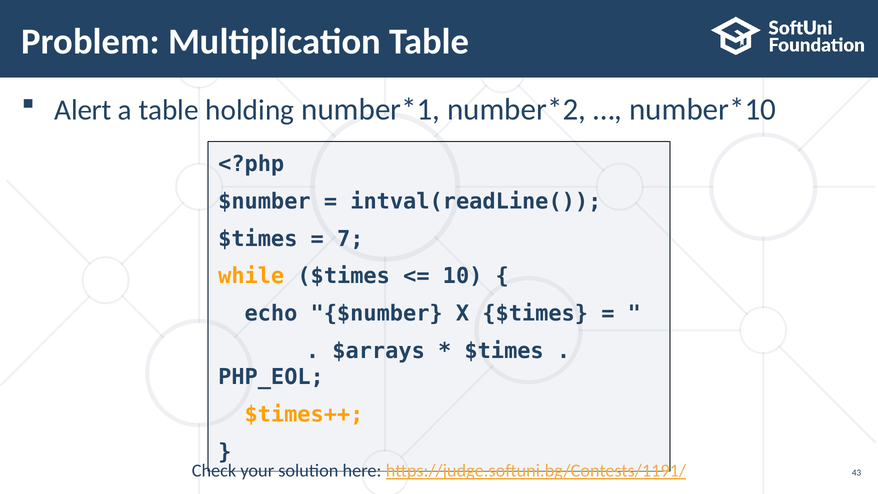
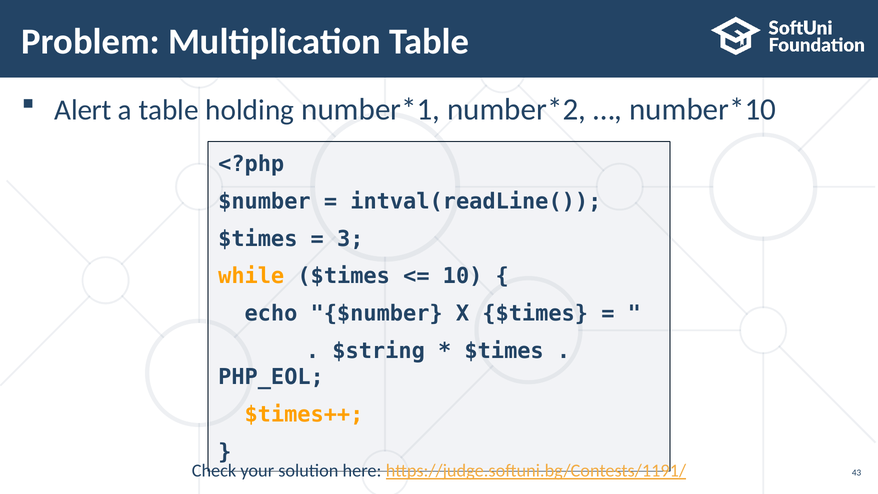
7: 7 -> 3
$arrays: $arrays -> $string
